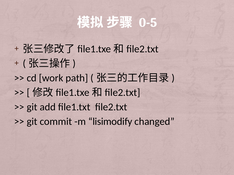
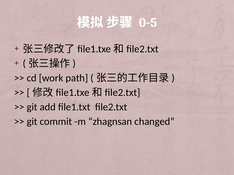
lisimodify: lisimodify -> zhagnsan
